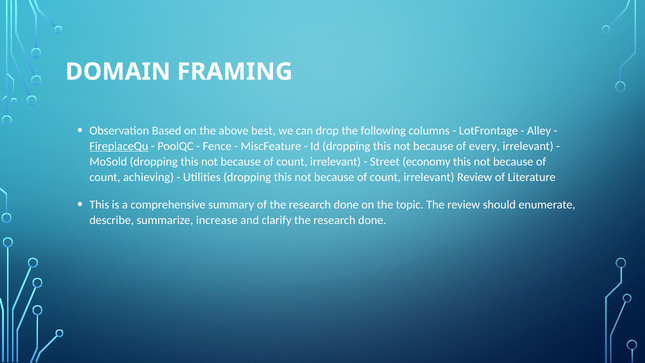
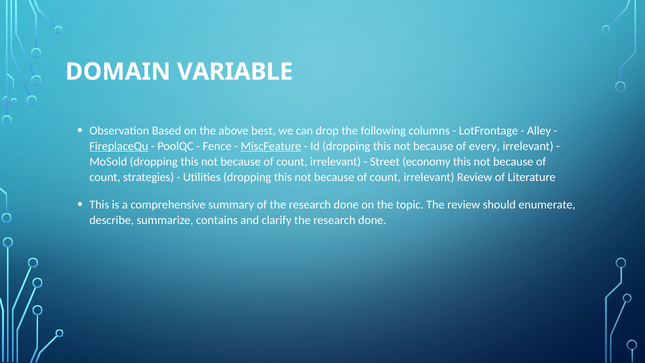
FRAMING: FRAMING -> VARIABLE
MiscFeature underline: none -> present
achieving: achieving -> strategies
increase: increase -> contains
